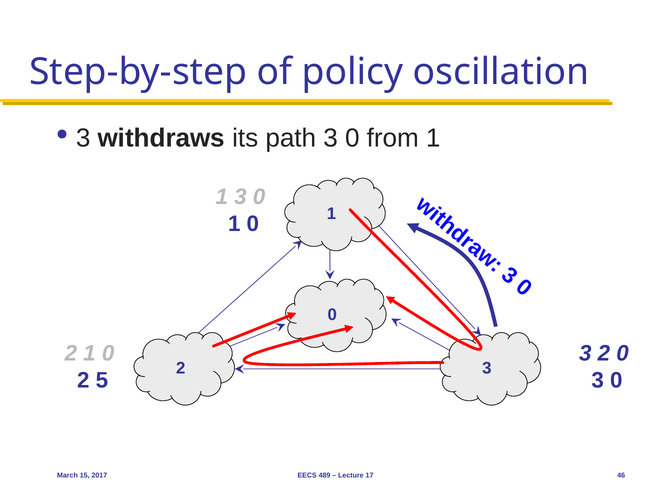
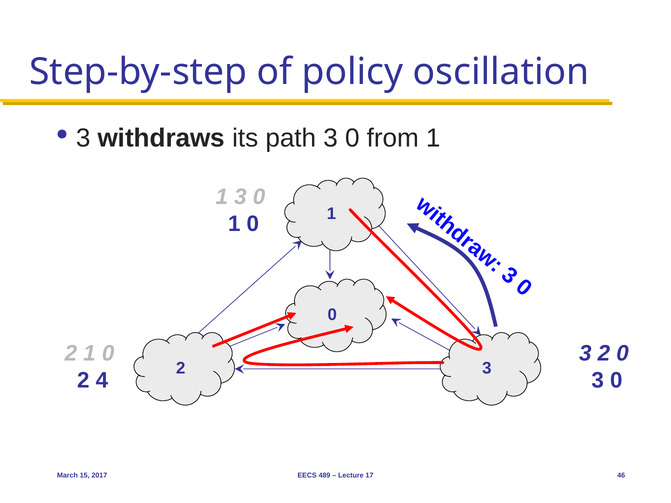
5: 5 -> 4
